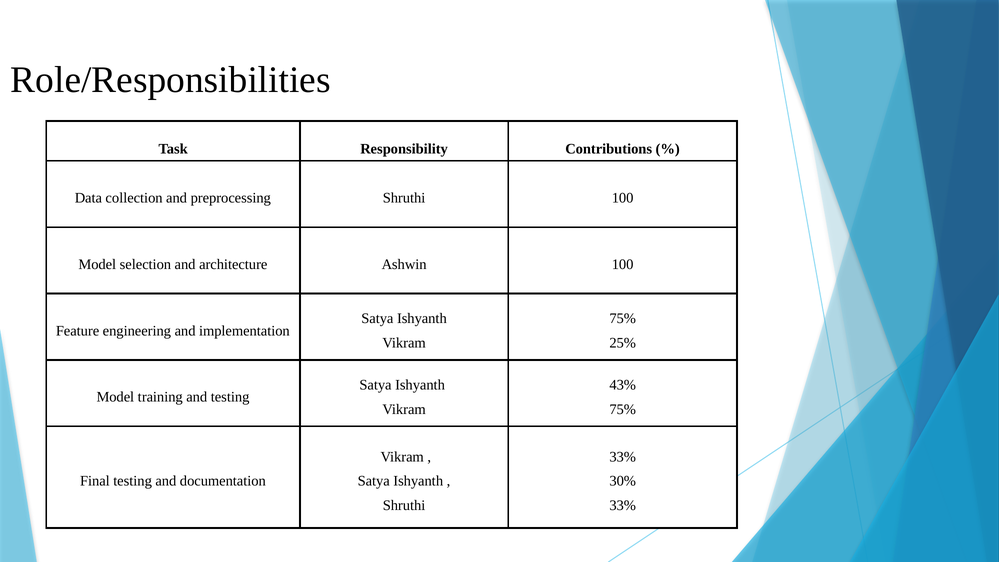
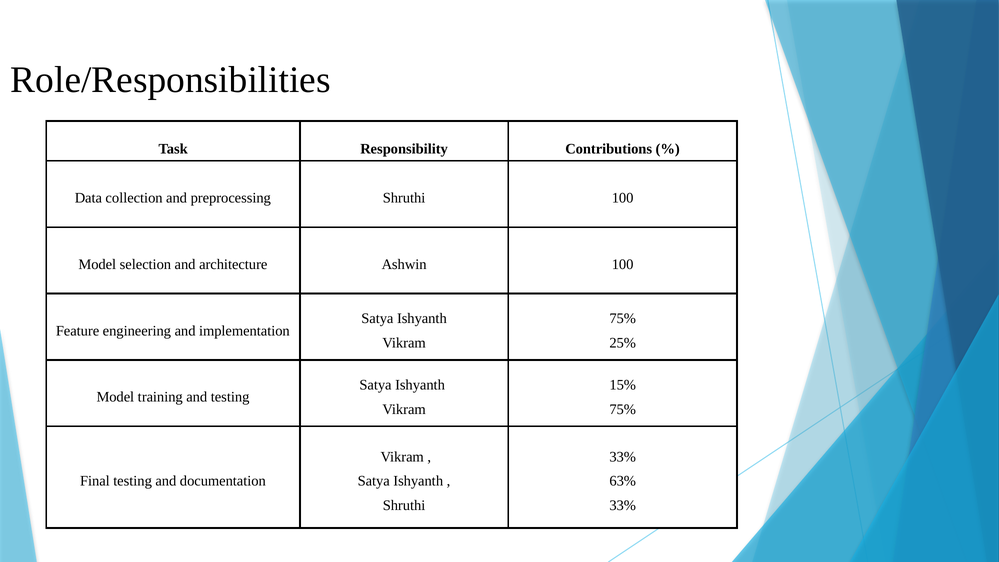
43%: 43% -> 15%
30%: 30% -> 63%
